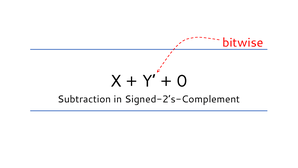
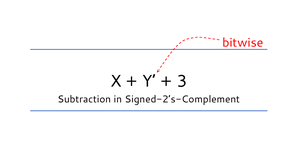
0: 0 -> 3
